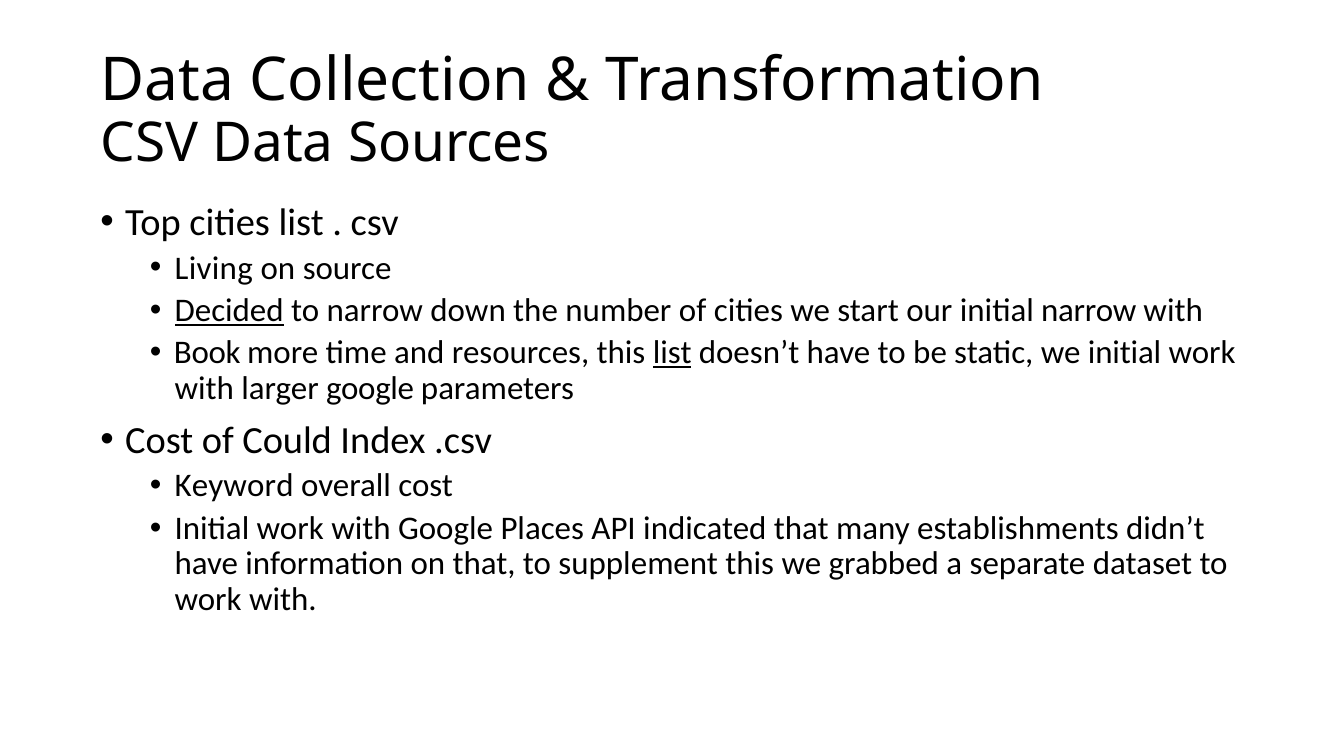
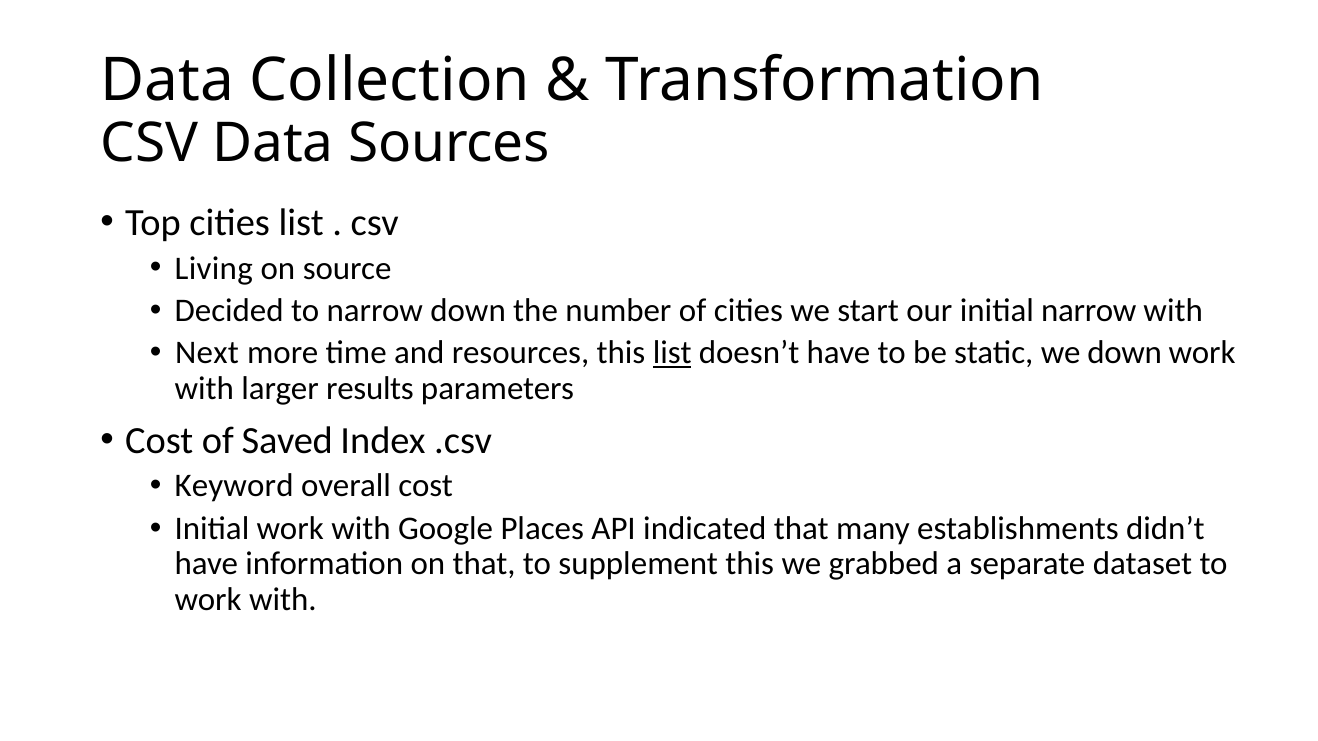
Decided underline: present -> none
Book: Book -> Next
we initial: initial -> down
larger google: google -> results
Could: Could -> Saved
